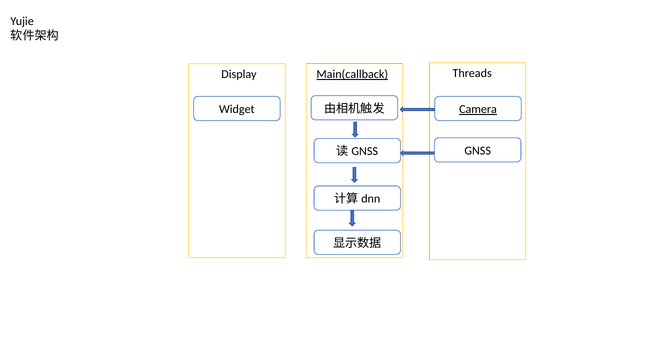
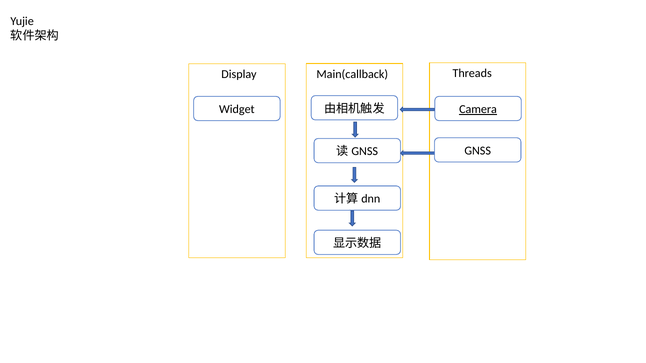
Main(callback underline: present -> none
